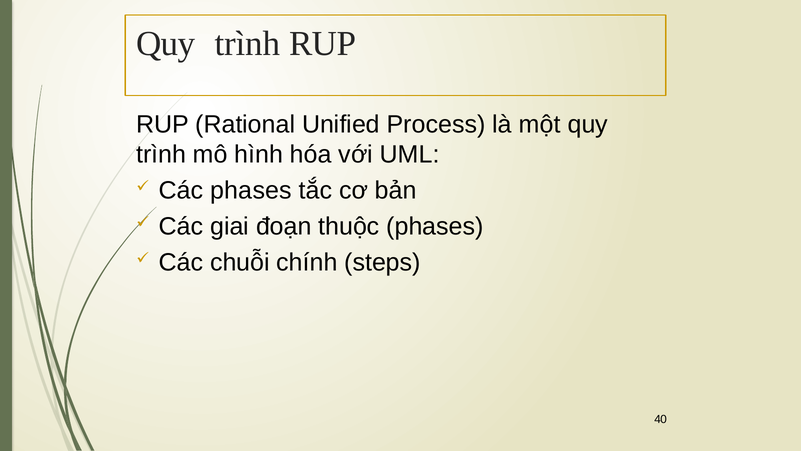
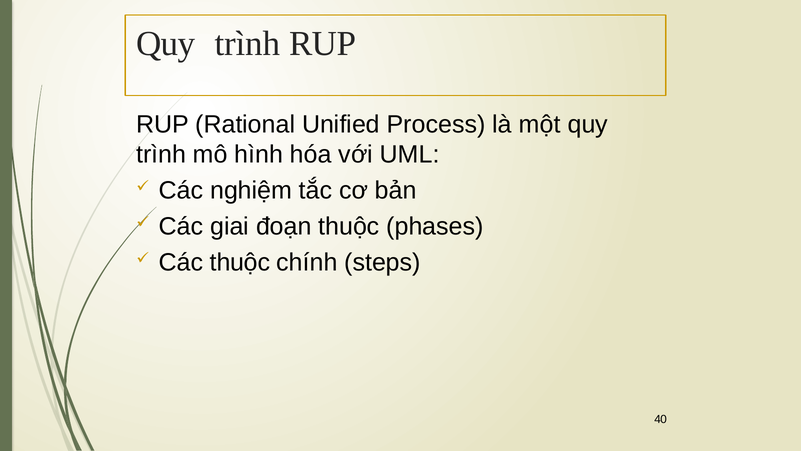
Các phases: phases -> nghiệm
Các chuỗi: chuỗi -> thuộc
